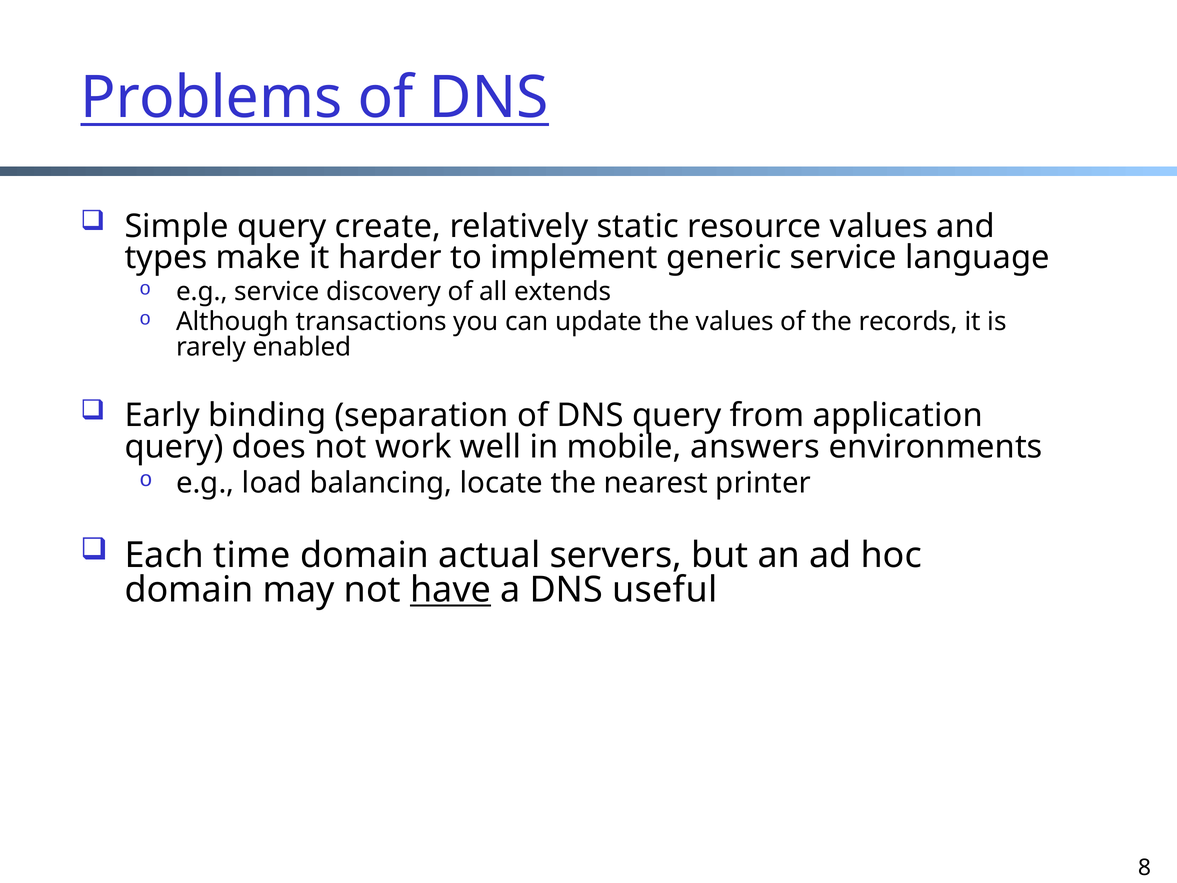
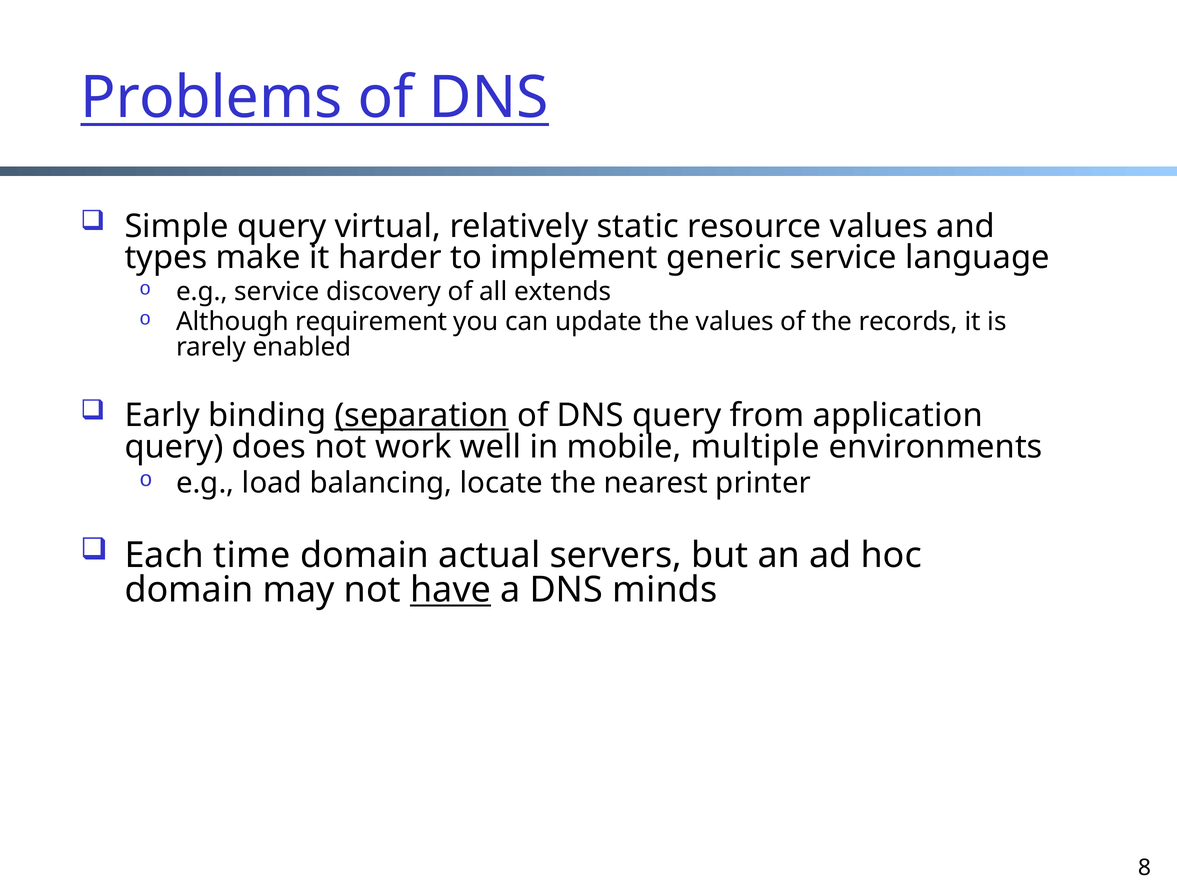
create: create -> virtual
transactions: transactions -> requirement
separation underline: none -> present
answers: answers -> multiple
useful: useful -> minds
